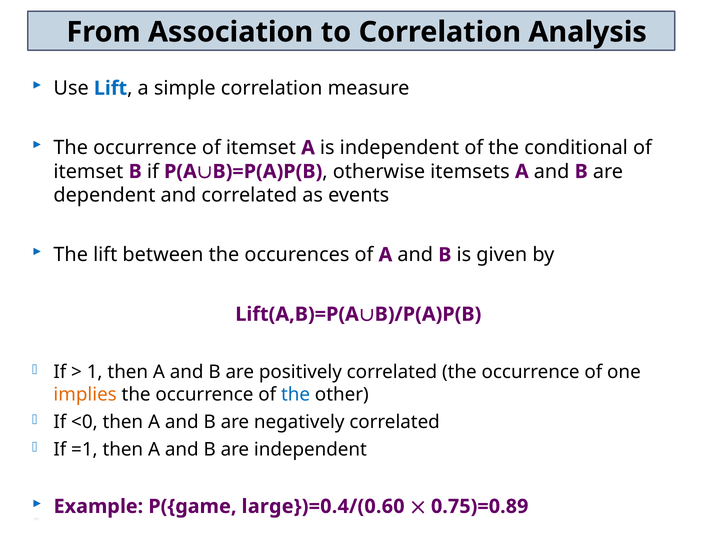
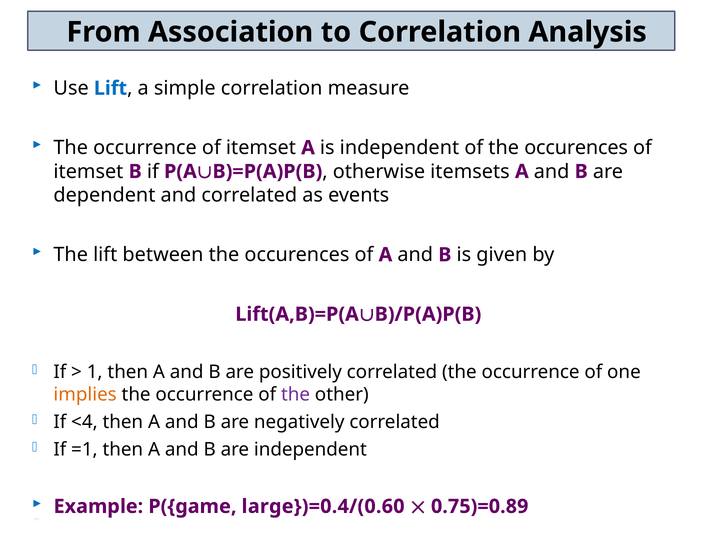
of the conditional: conditional -> occurences
the at (296, 395) colour: blue -> purple
<0: <0 -> <4
